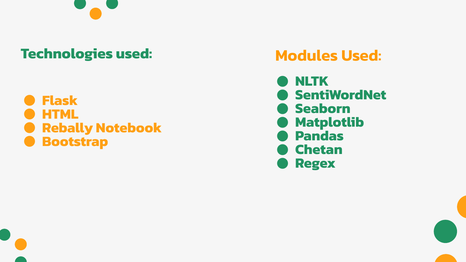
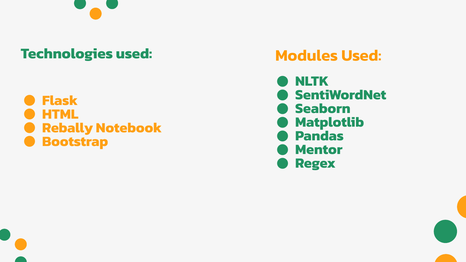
Chetan: Chetan -> Mentor
